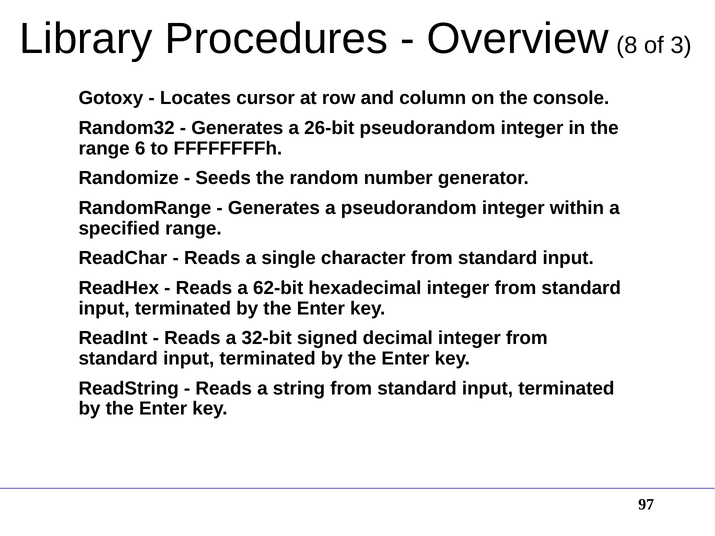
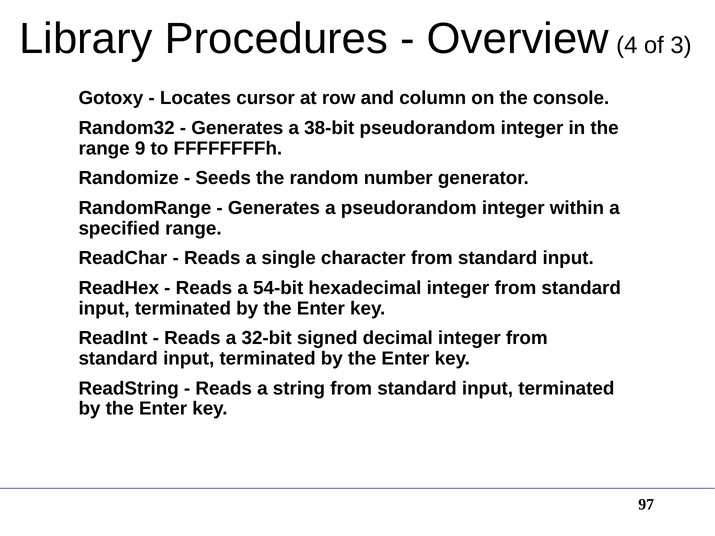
8: 8 -> 4
26-bit: 26-bit -> 38-bit
6: 6 -> 9
62-bit: 62-bit -> 54-bit
